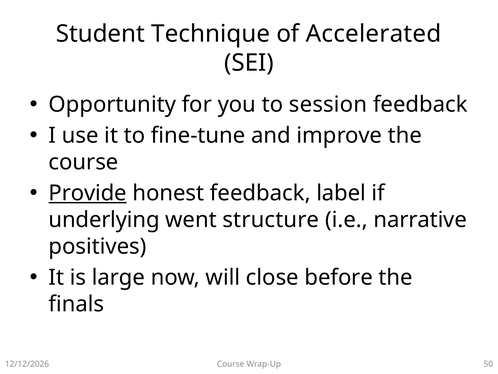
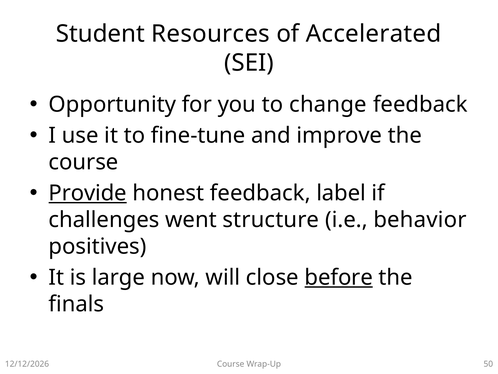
Technique: Technique -> Resources
session: session -> change
underlying: underlying -> challenges
narrative: narrative -> behavior
before underline: none -> present
